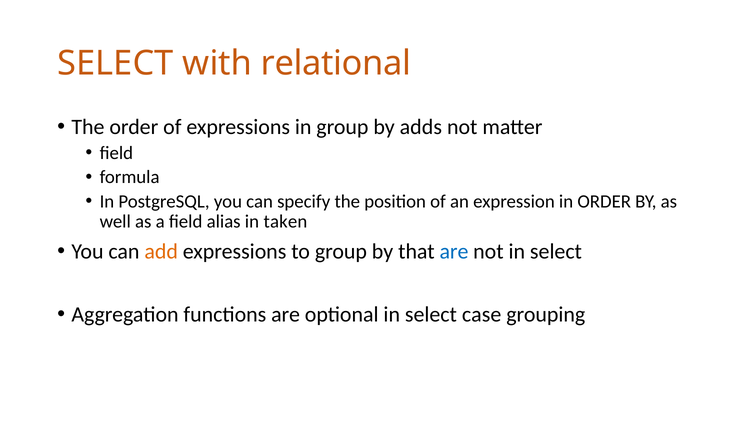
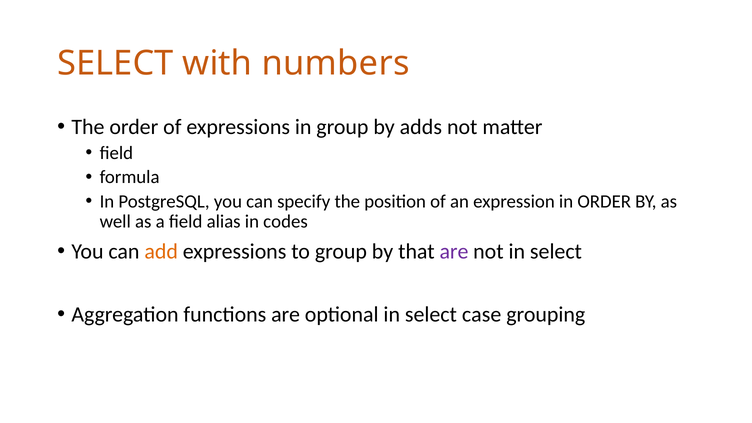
relational: relational -> numbers
taken: taken -> codes
are at (454, 251) colour: blue -> purple
